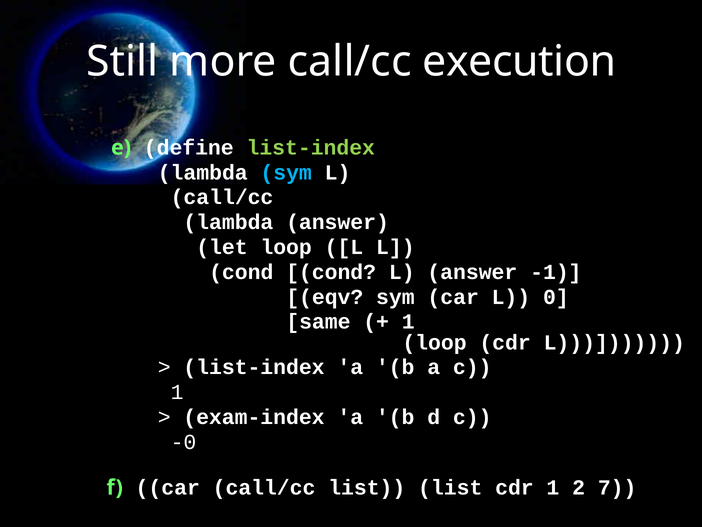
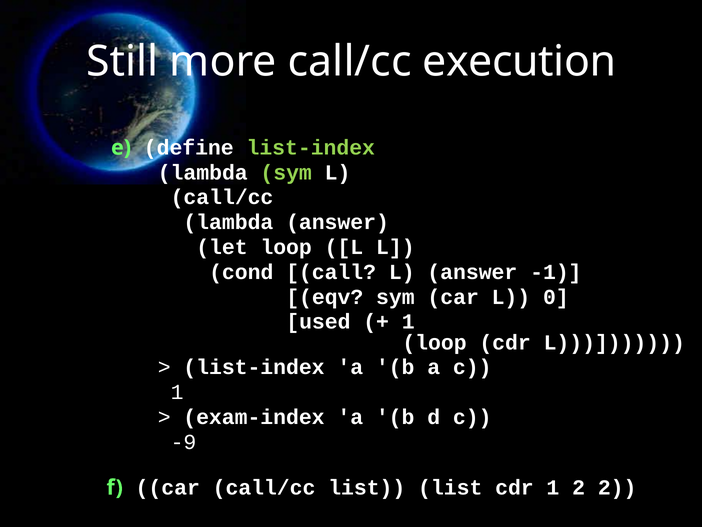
sym at (286, 172) colour: light blue -> light green
cond cond: cond -> call
same: same -> used
-0: -0 -> -9
2 7: 7 -> 2
